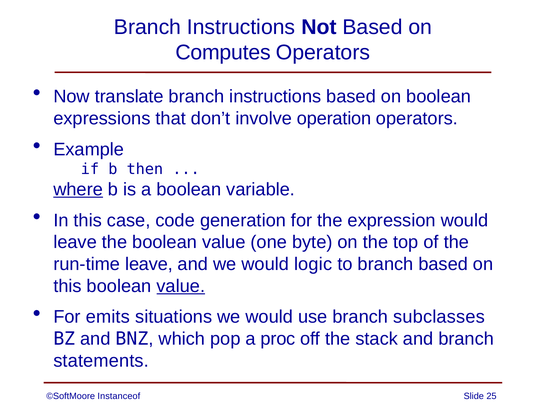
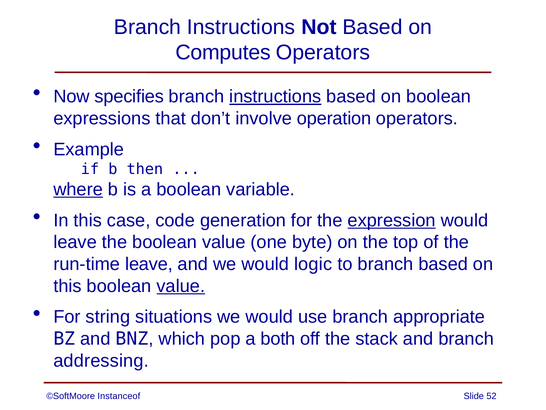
translate: translate -> specifies
instructions at (275, 96) underline: none -> present
expression underline: none -> present
emits: emits -> string
subclasses: subclasses -> appropriate
proc: proc -> both
statements: statements -> addressing
25: 25 -> 52
